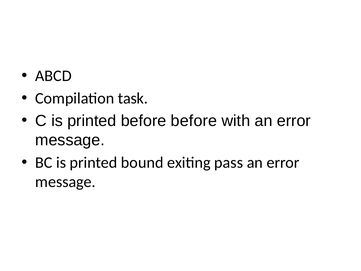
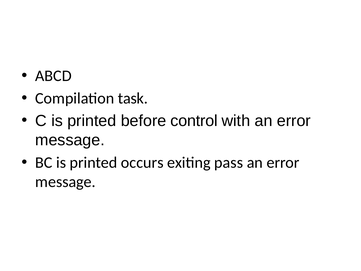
before before: before -> control
bound: bound -> occurs
